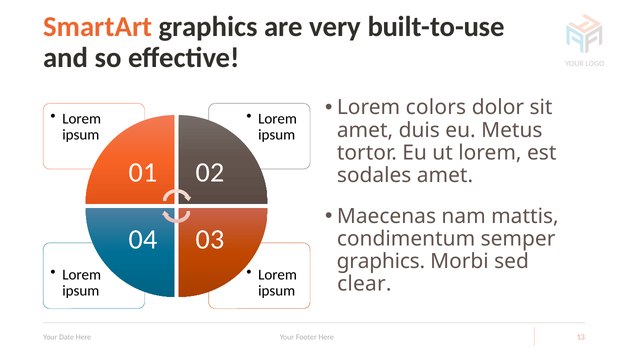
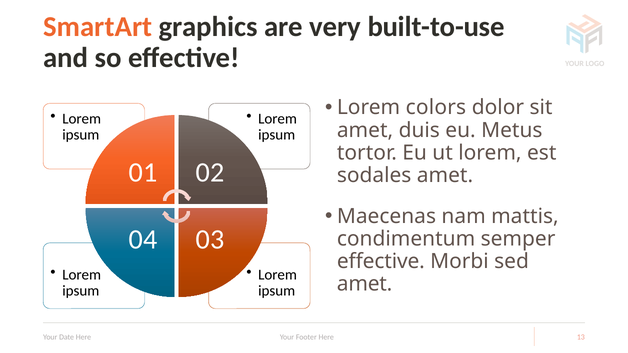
graphics at (381, 262): graphics -> effective
clear at (364, 284): clear -> amet
